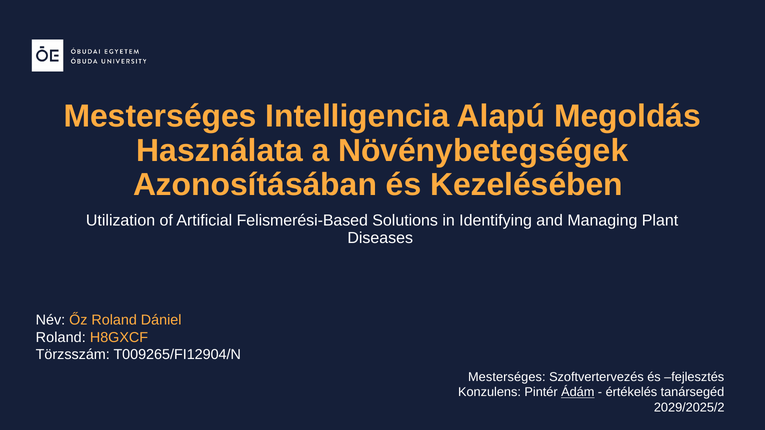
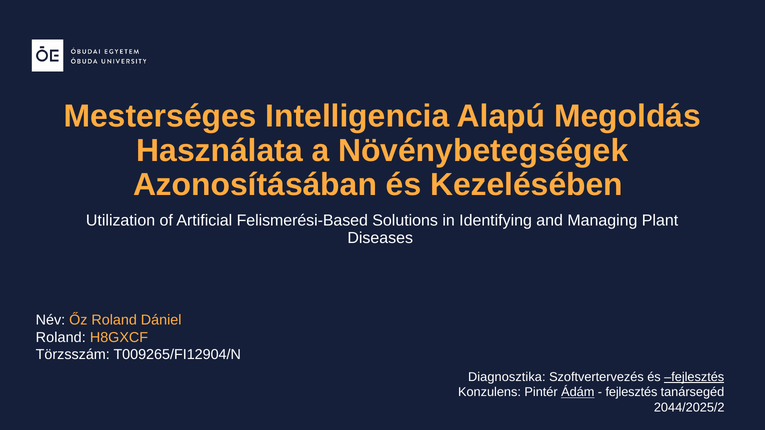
Mesterséges at (507, 377): Mesterséges -> Diagnosztika
fejlesztés at (694, 377) underline: none -> present
értékelés at (631, 393): értékelés -> fejlesztés
2029/2025/2: 2029/2025/2 -> 2044/2025/2
